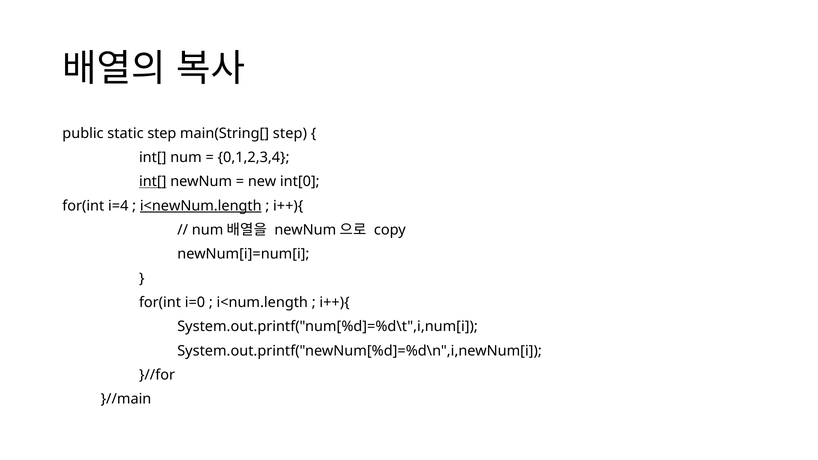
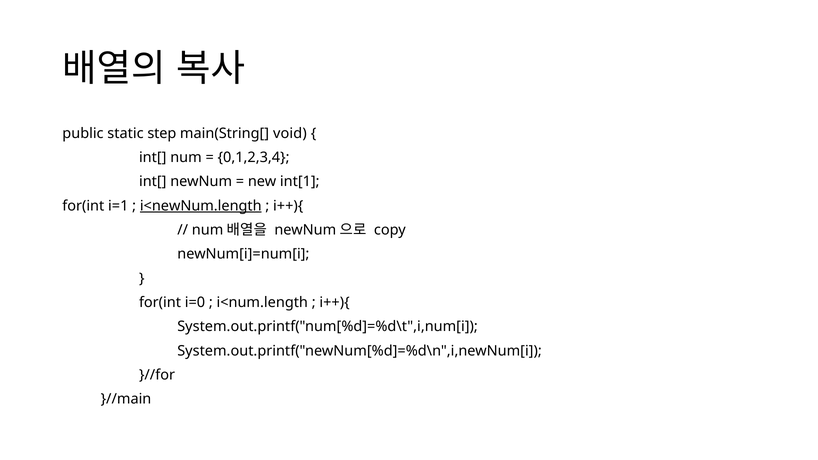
main(String[ step: step -> void
int[ at (153, 182) underline: present -> none
int[0: int[0 -> int[1
i=4: i=4 -> i=1
